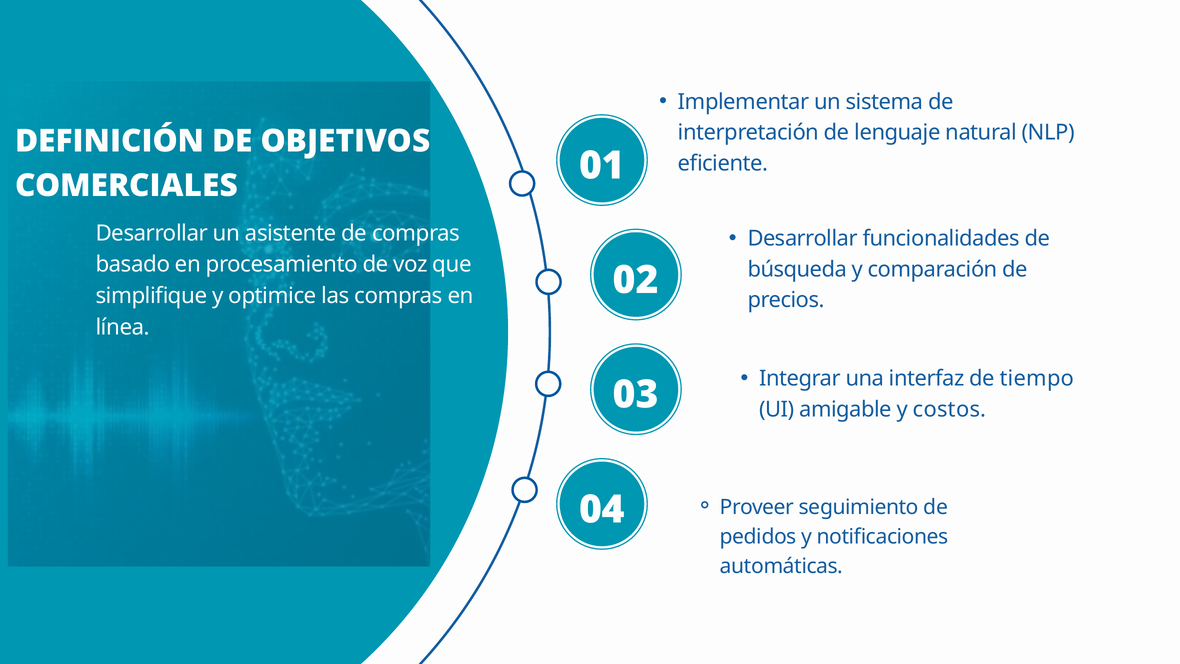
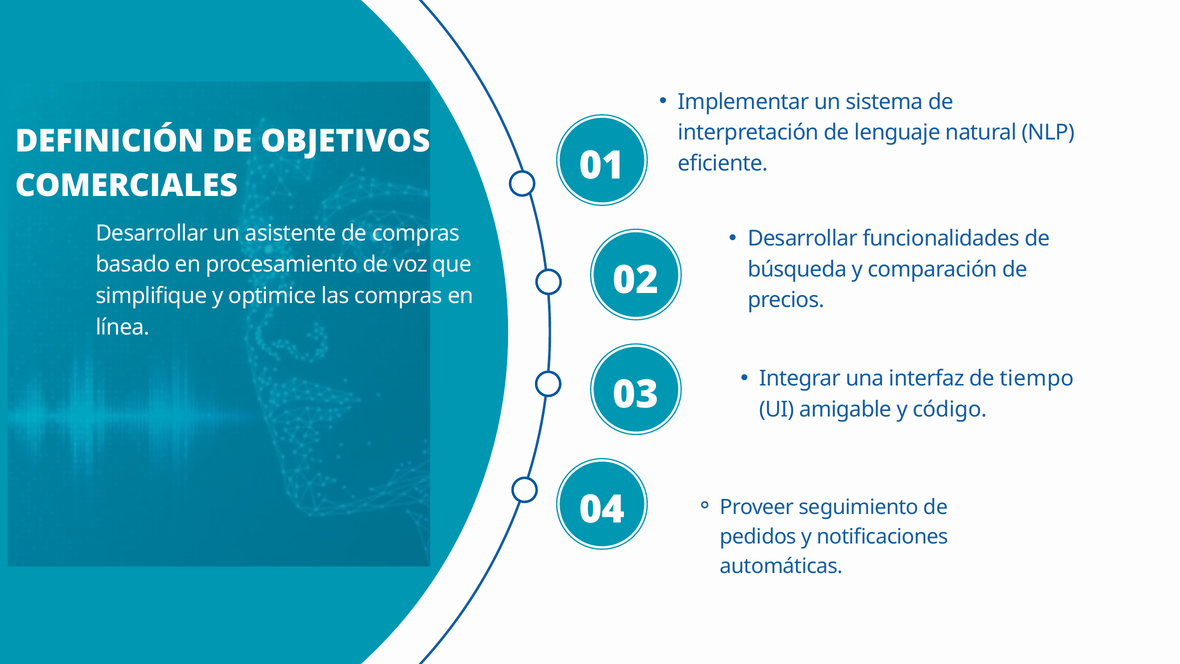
costos: costos -> código
